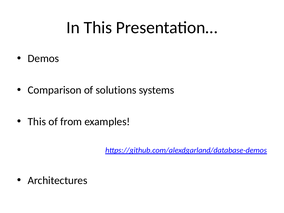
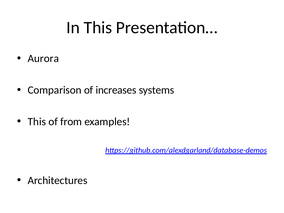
Demos: Demos -> Aurora
solutions: solutions -> increases
